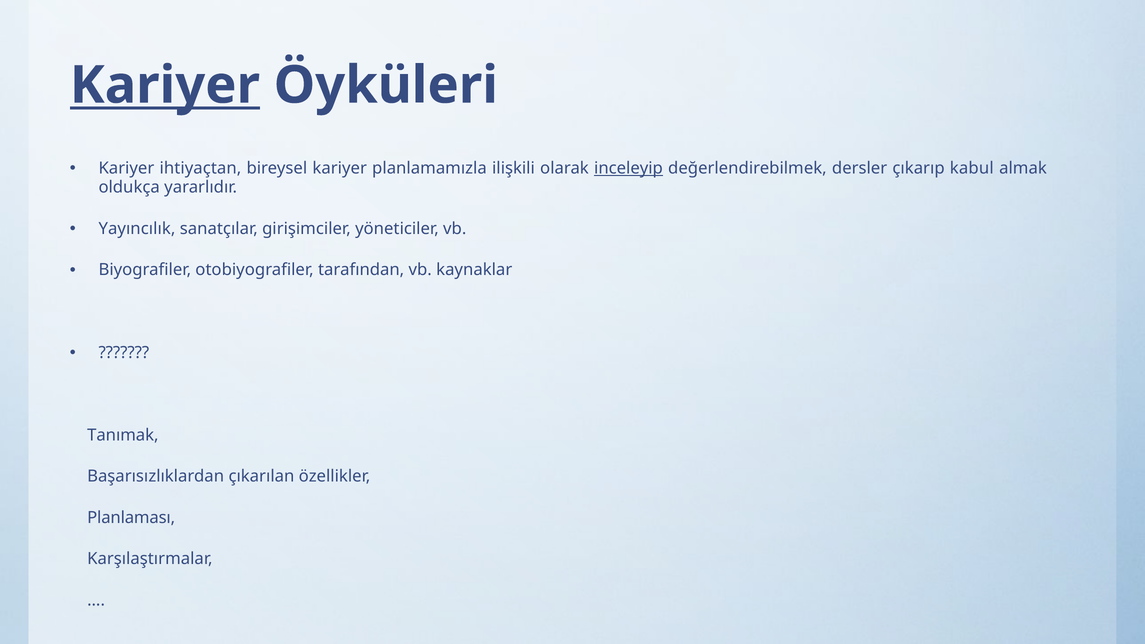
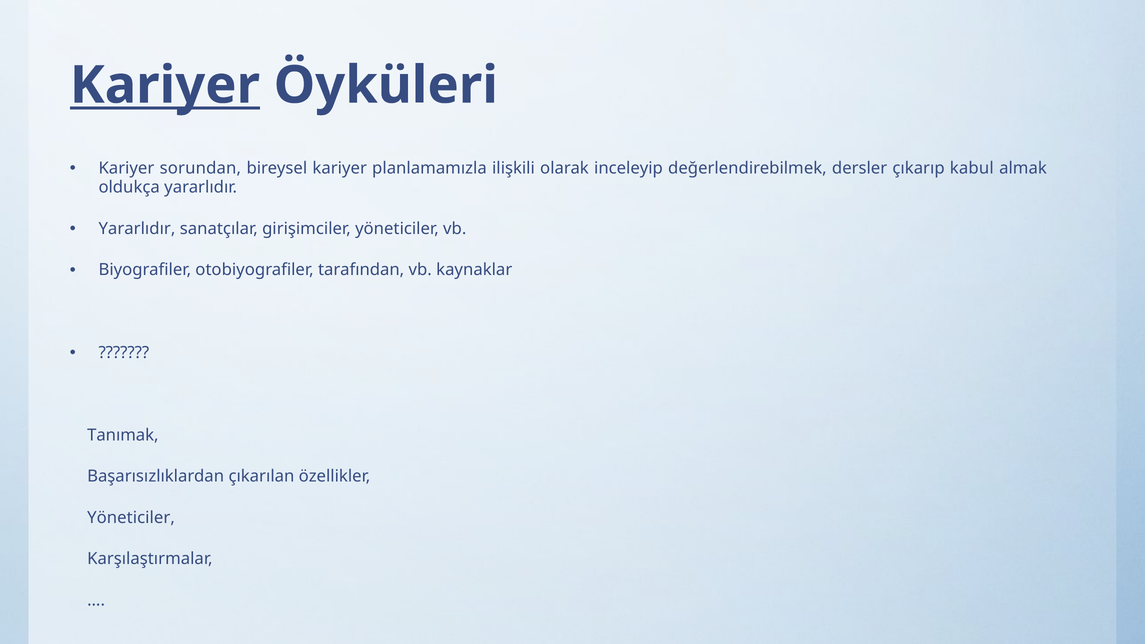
ihtiyaçtan: ihtiyaçtan -> sorundan
inceleyip underline: present -> none
Yayıncılık at (137, 229): Yayıncılık -> Yararlıdır
Planlaması at (131, 518): Planlaması -> Yöneticiler
